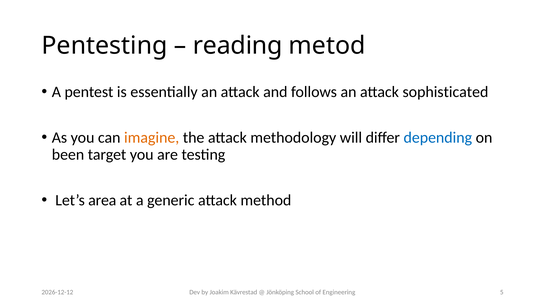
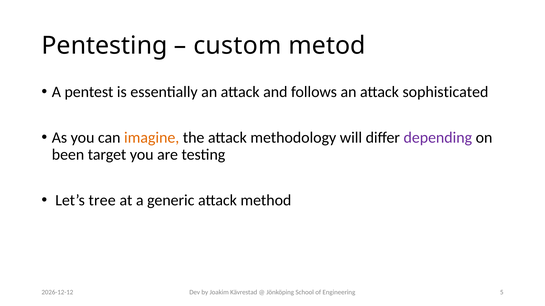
reading: reading -> custom
depending colour: blue -> purple
area: area -> tree
